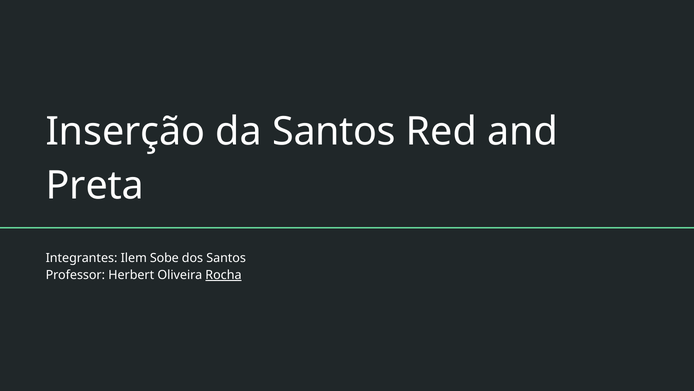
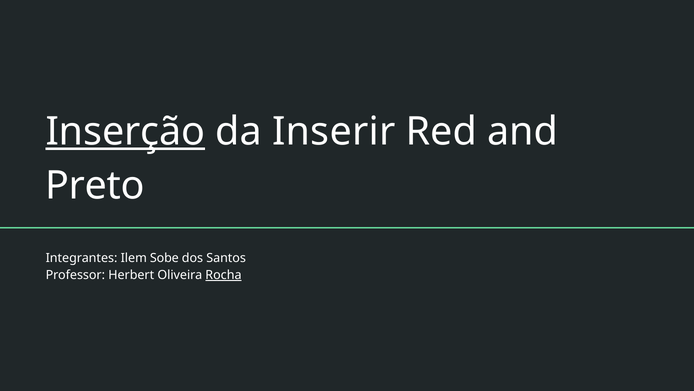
Inserção underline: none -> present
da Santos: Santos -> Inserir
Preta: Preta -> Preto
